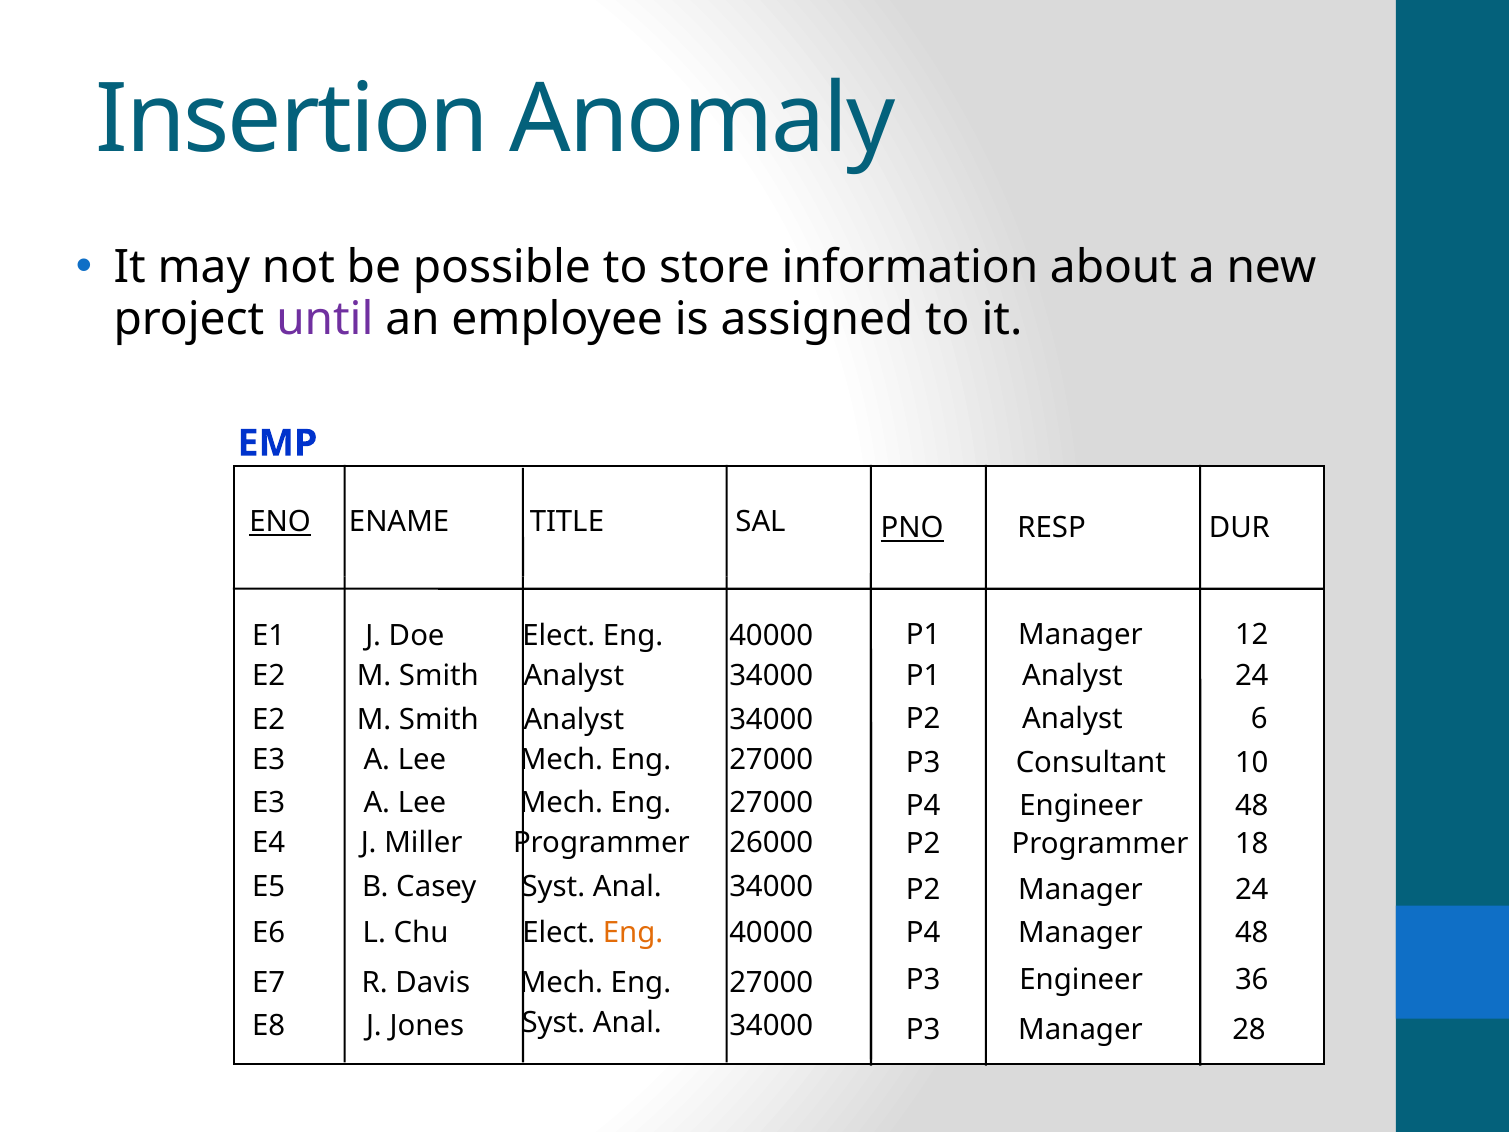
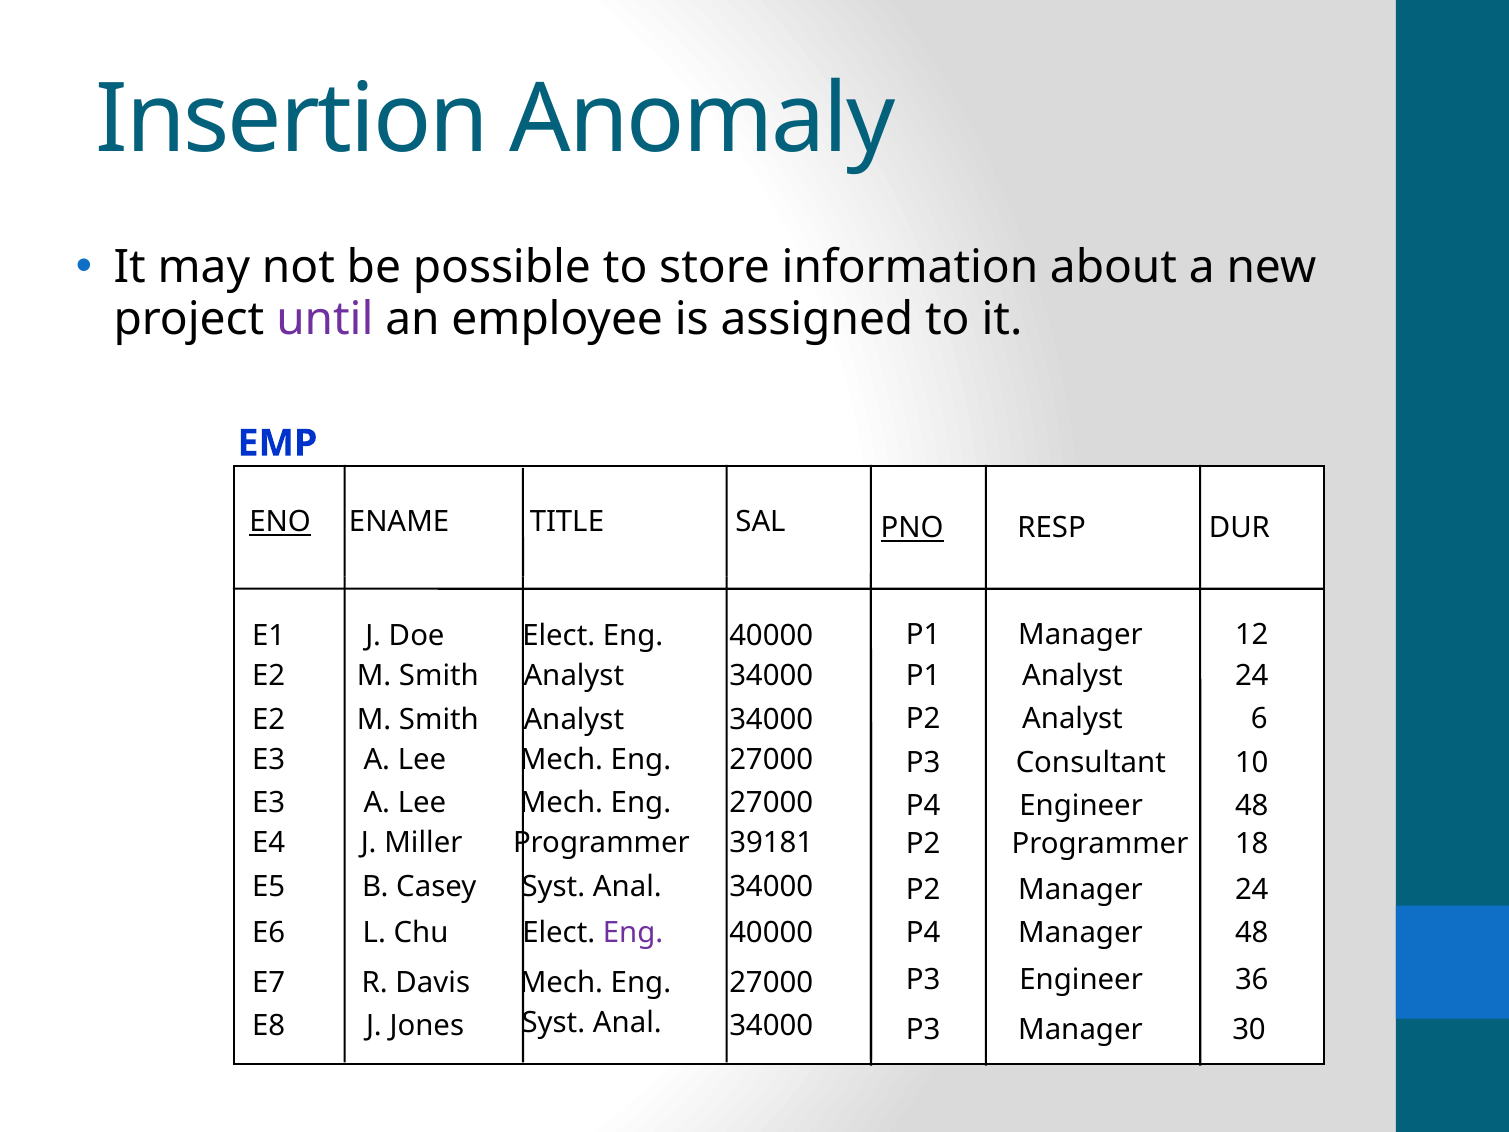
26000: 26000 -> 39181
Eng at (633, 933) colour: orange -> purple
28: 28 -> 30
